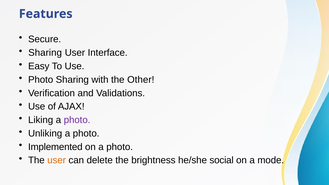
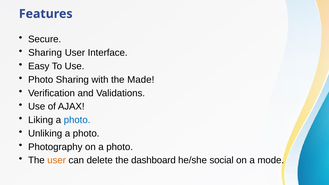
Other: Other -> Made
photo at (77, 120) colour: purple -> blue
Implemented: Implemented -> Photography
brightness: brightness -> dashboard
